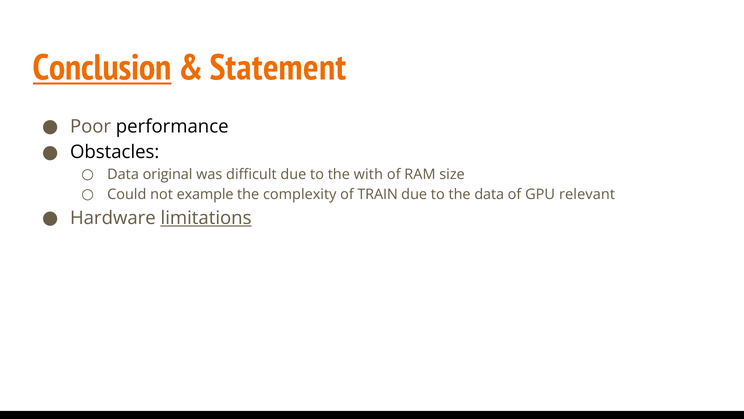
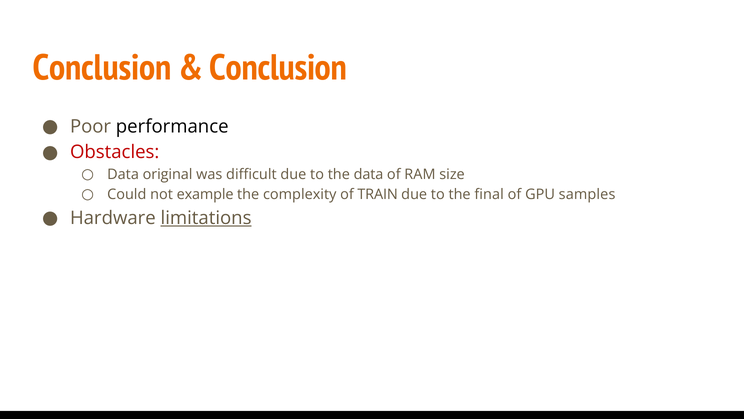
Conclusion at (102, 68) underline: present -> none
Statement at (278, 68): Statement -> Conclusion
Obstacles colour: black -> red
the with: with -> data
the data: data -> final
relevant: relevant -> samples
